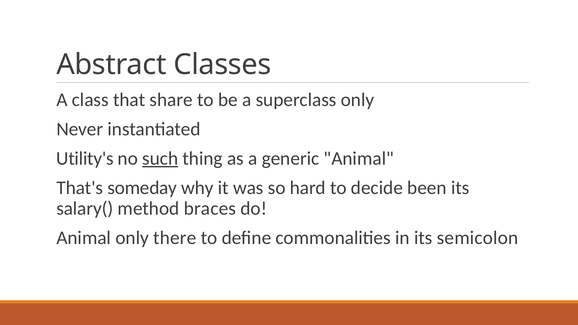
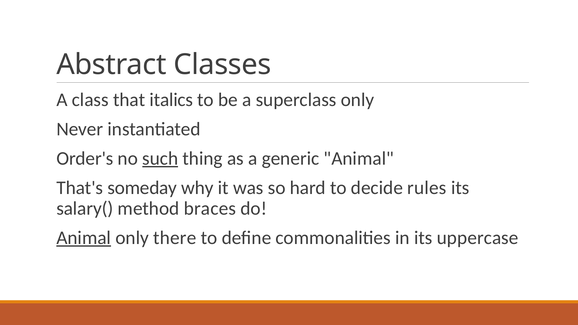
share: share -> italics
Utility's: Utility's -> Order's
been: been -> rules
Animal at (84, 238) underline: none -> present
semicolon: semicolon -> uppercase
